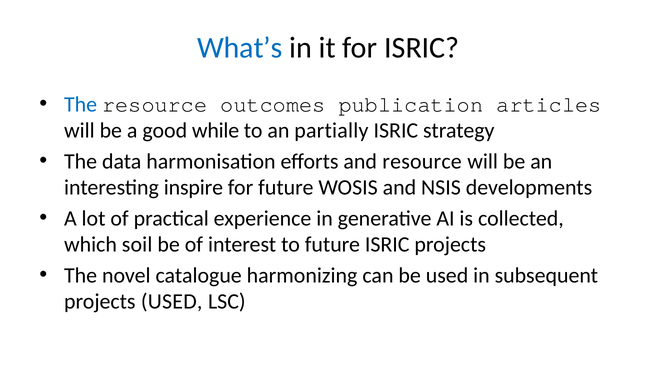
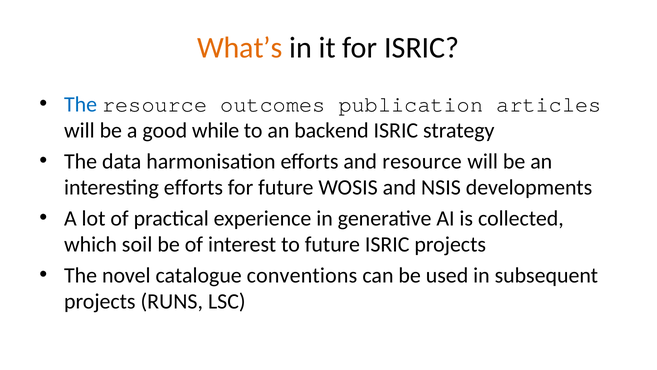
What’s colour: blue -> orange
partially: partially -> backend
interesting inspire: inspire -> efforts
harmonizing: harmonizing -> conventions
projects USED: USED -> RUNS
